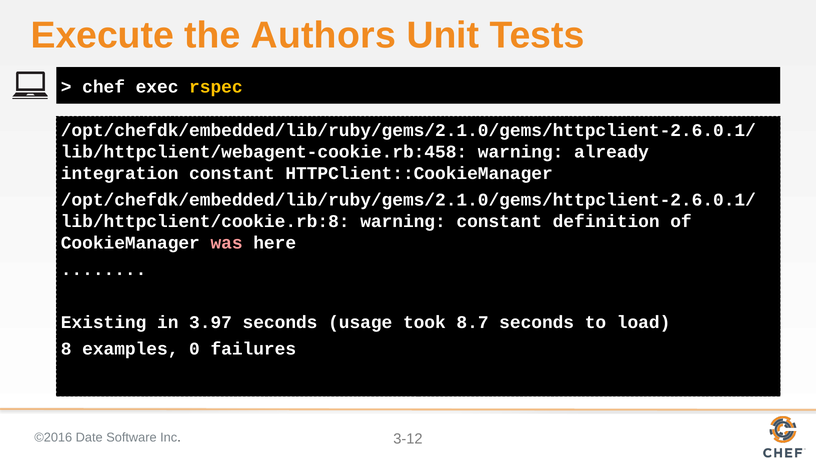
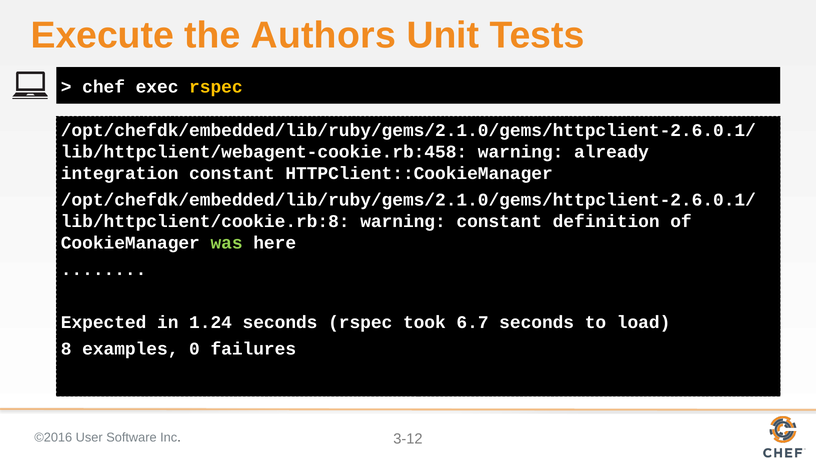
was colour: pink -> light green
Existing: Existing -> Expected
3.97: 3.97 -> 1.24
seconds usage: usage -> rspec
8.7: 8.7 -> 6.7
Date: Date -> User
